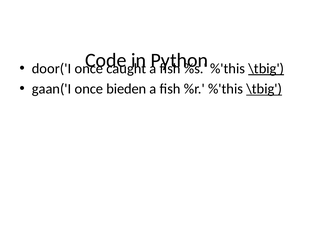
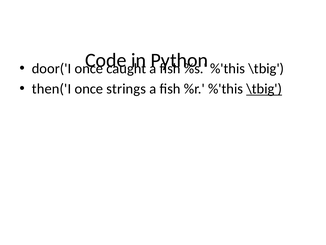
\tbig at (266, 68) underline: present -> none
gaan('I: gaan('I -> then('I
bieden: bieden -> strings
